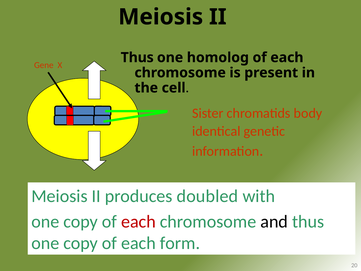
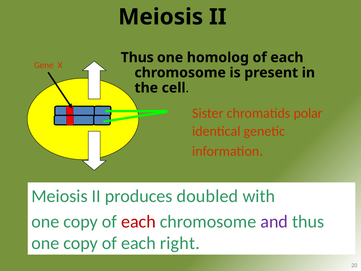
body: body -> polar
and colour: black -> purple
form: form -> right
